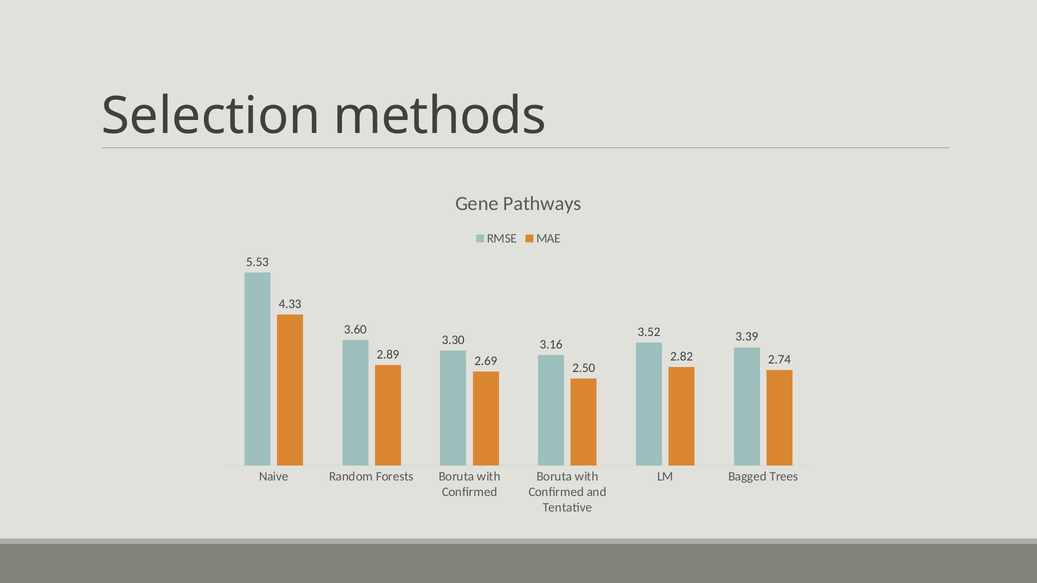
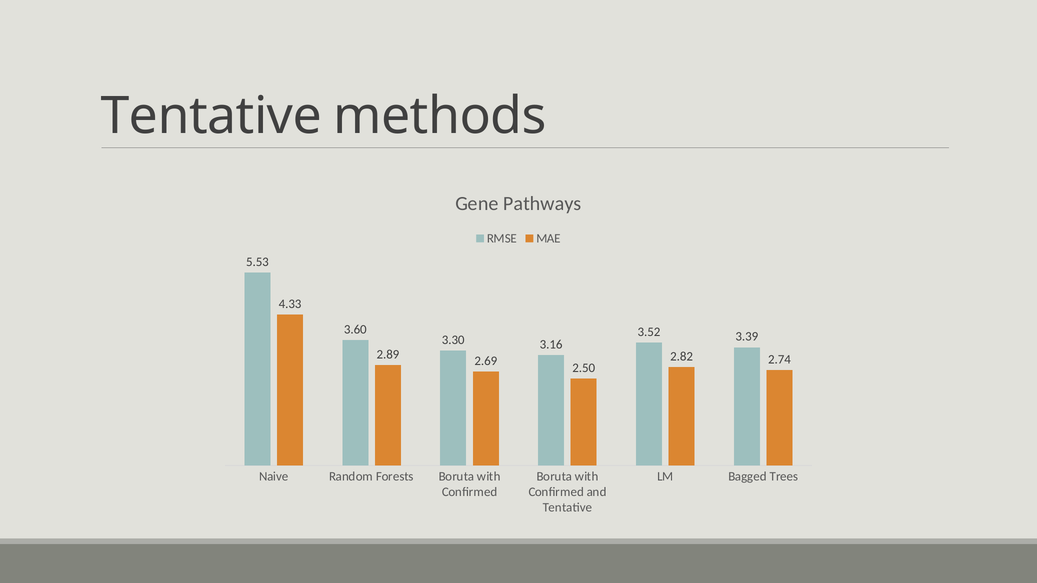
Selection at (211, 116): Selection -> Tentative
